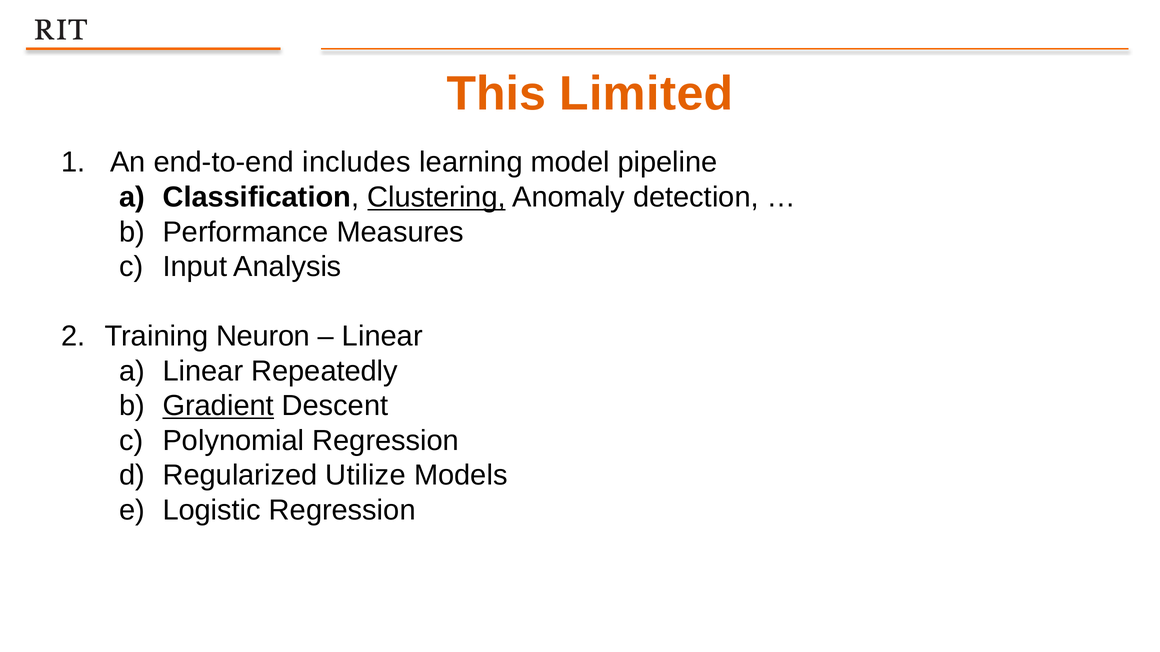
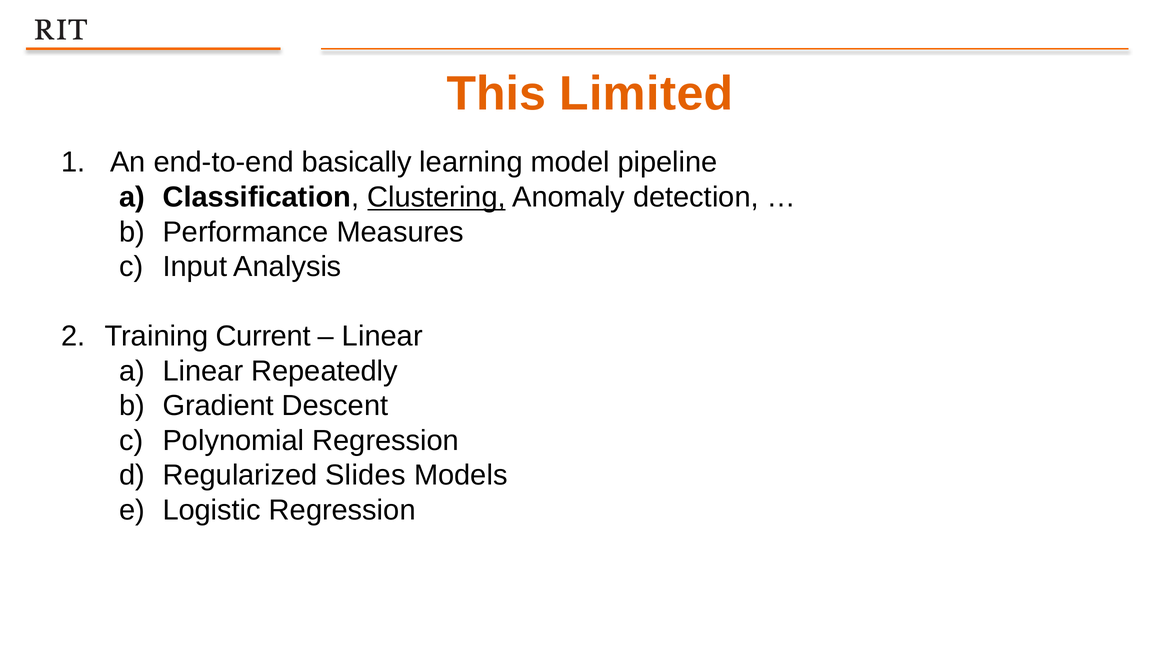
includes: includes -> basically
Neuron: Neuron -> Current
Gradient underline: present -> none
Utilize: Utilize -> Slides
